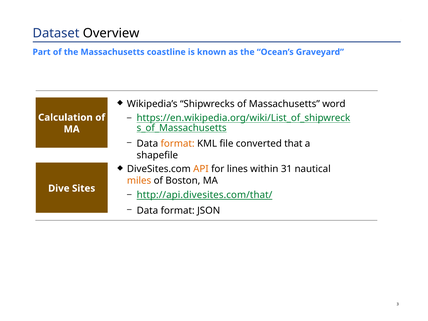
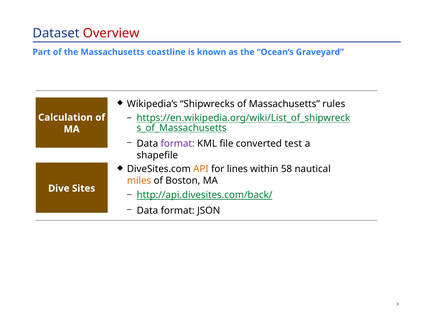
Overview colour: black -> red
word: word -> rules
format at (178, 144) colour: orange -> purple
that: that -> test
31: 31 -> 58
http://api.divesites.com/that/: http://api.divesites.com/that/ -> http://api.divesites.com/back/
